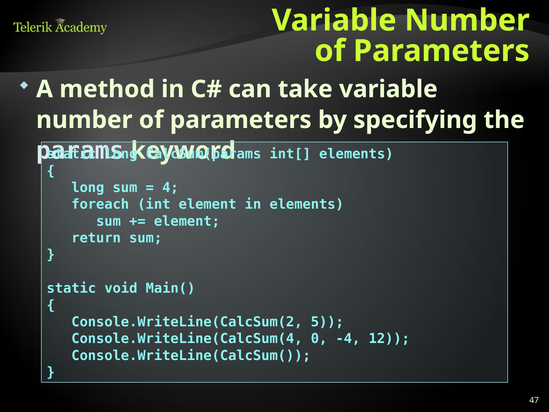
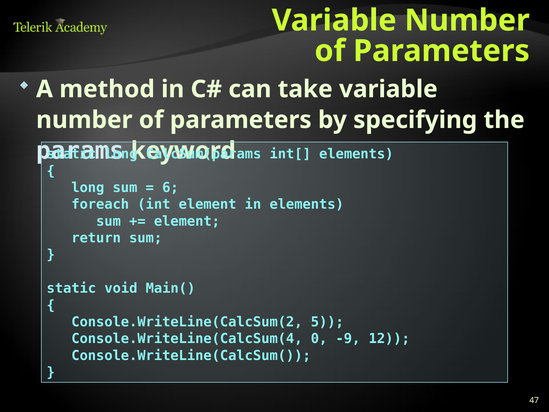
4: 4 -> 6
-4: -4 -> -9
